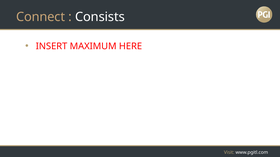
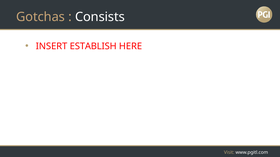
Connect: Connect -> Gotchas
MAXIMUM: MAXIMUM -> ESTABLISH
